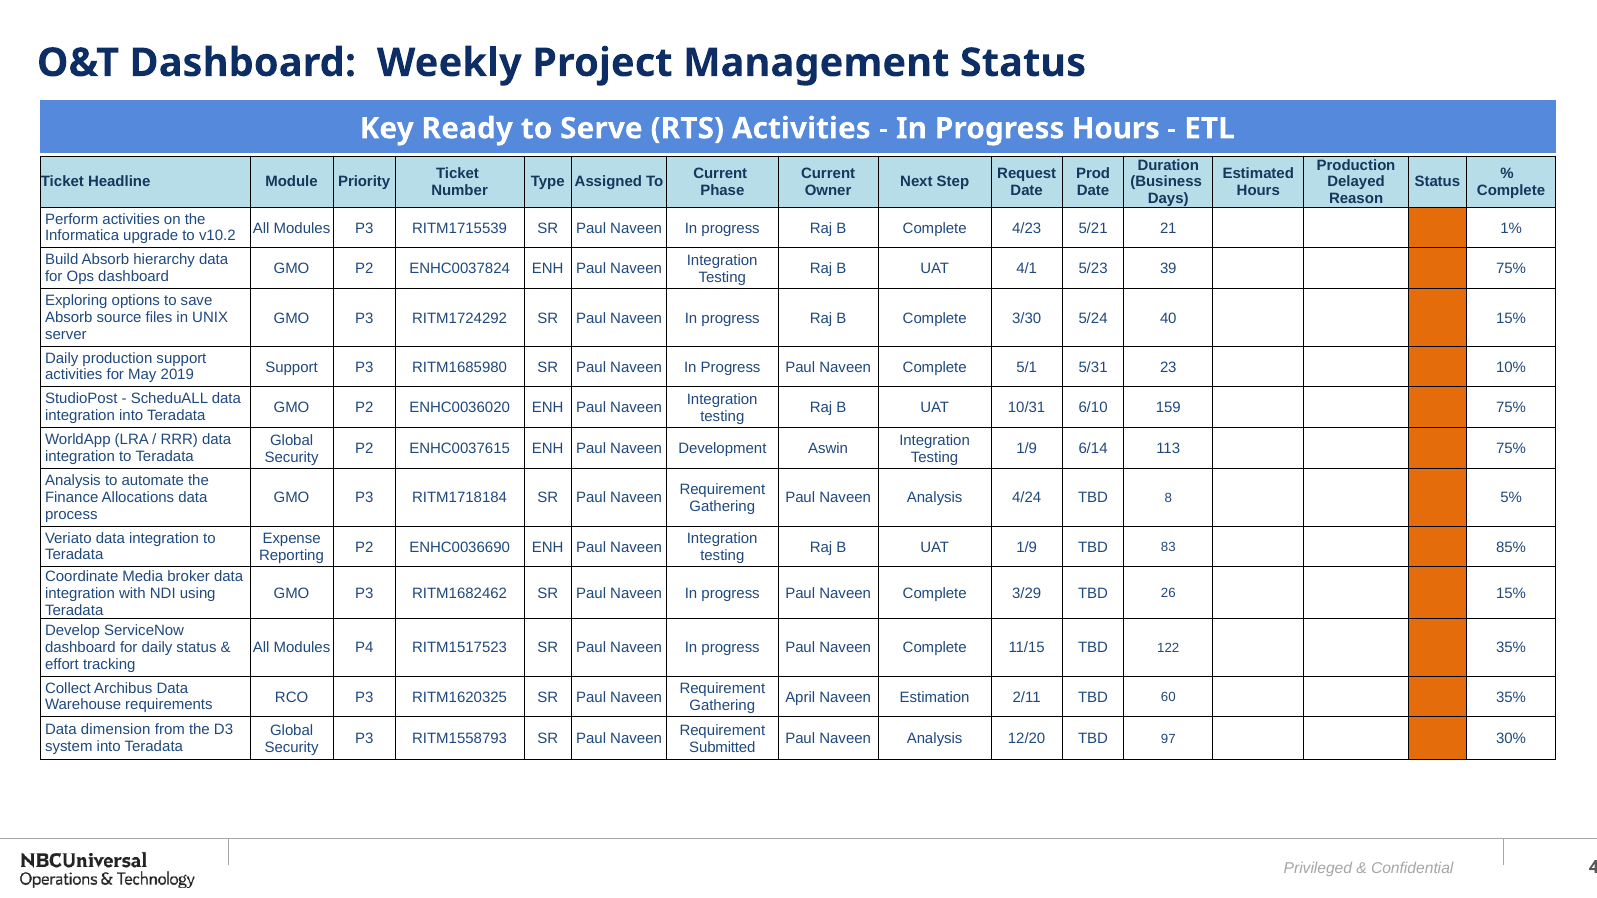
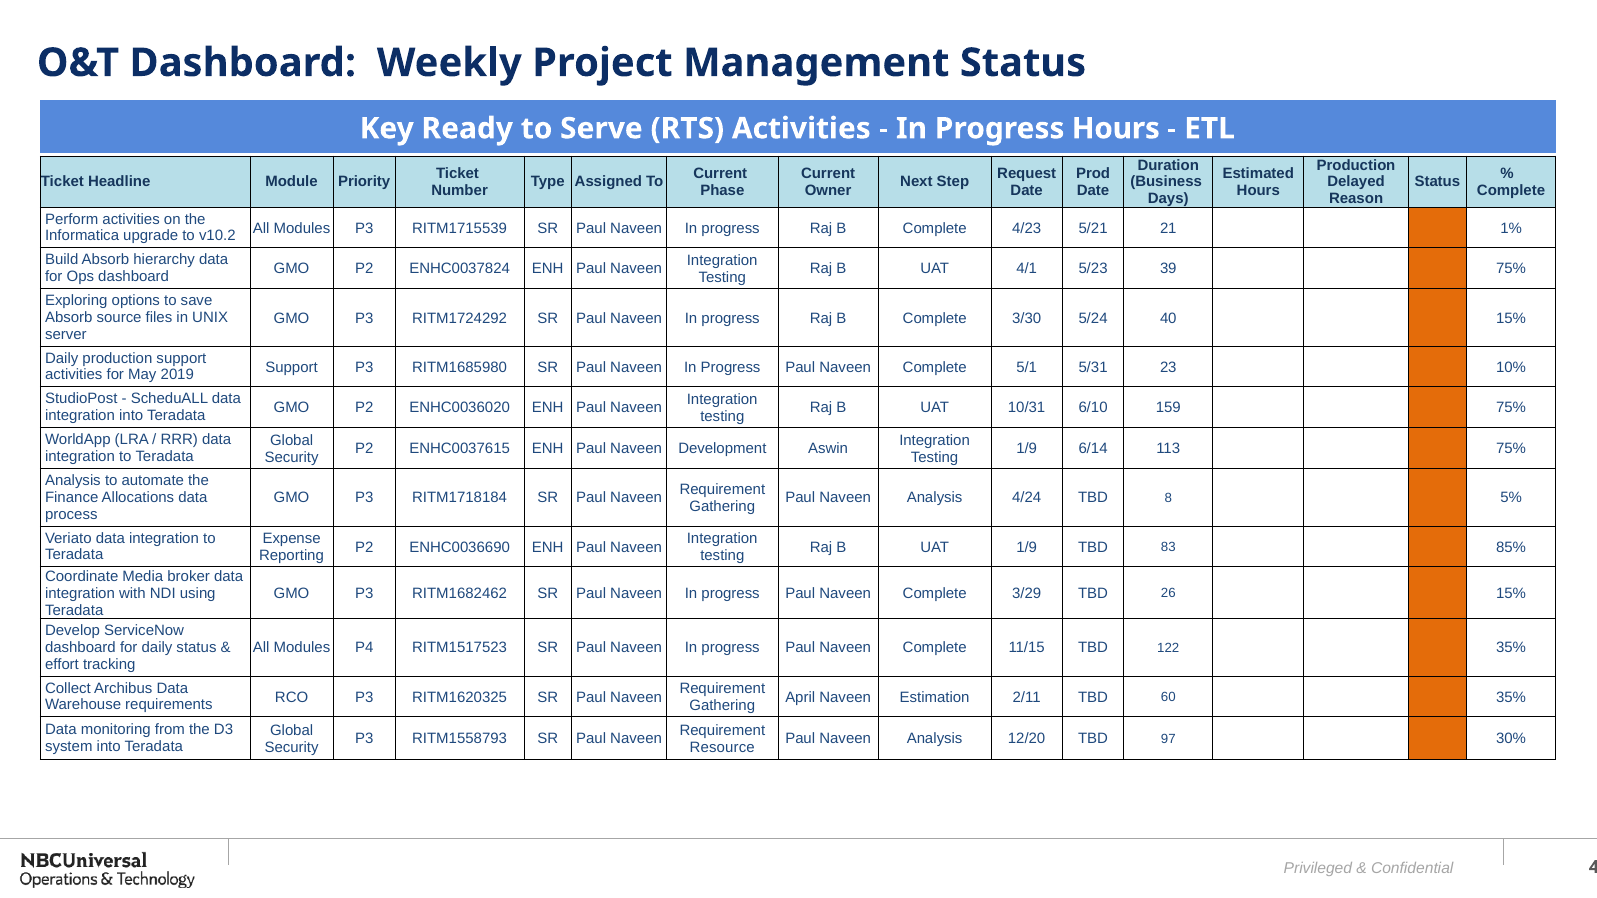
dimension: dimension -> monitoring
Submitted: Submitted -> Resource
